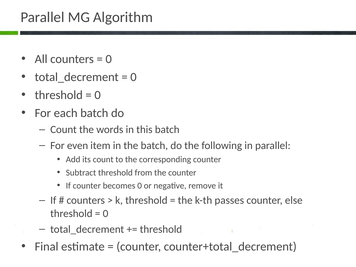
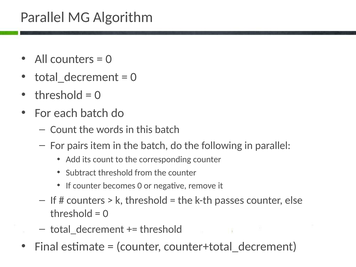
even: even -> pairs
